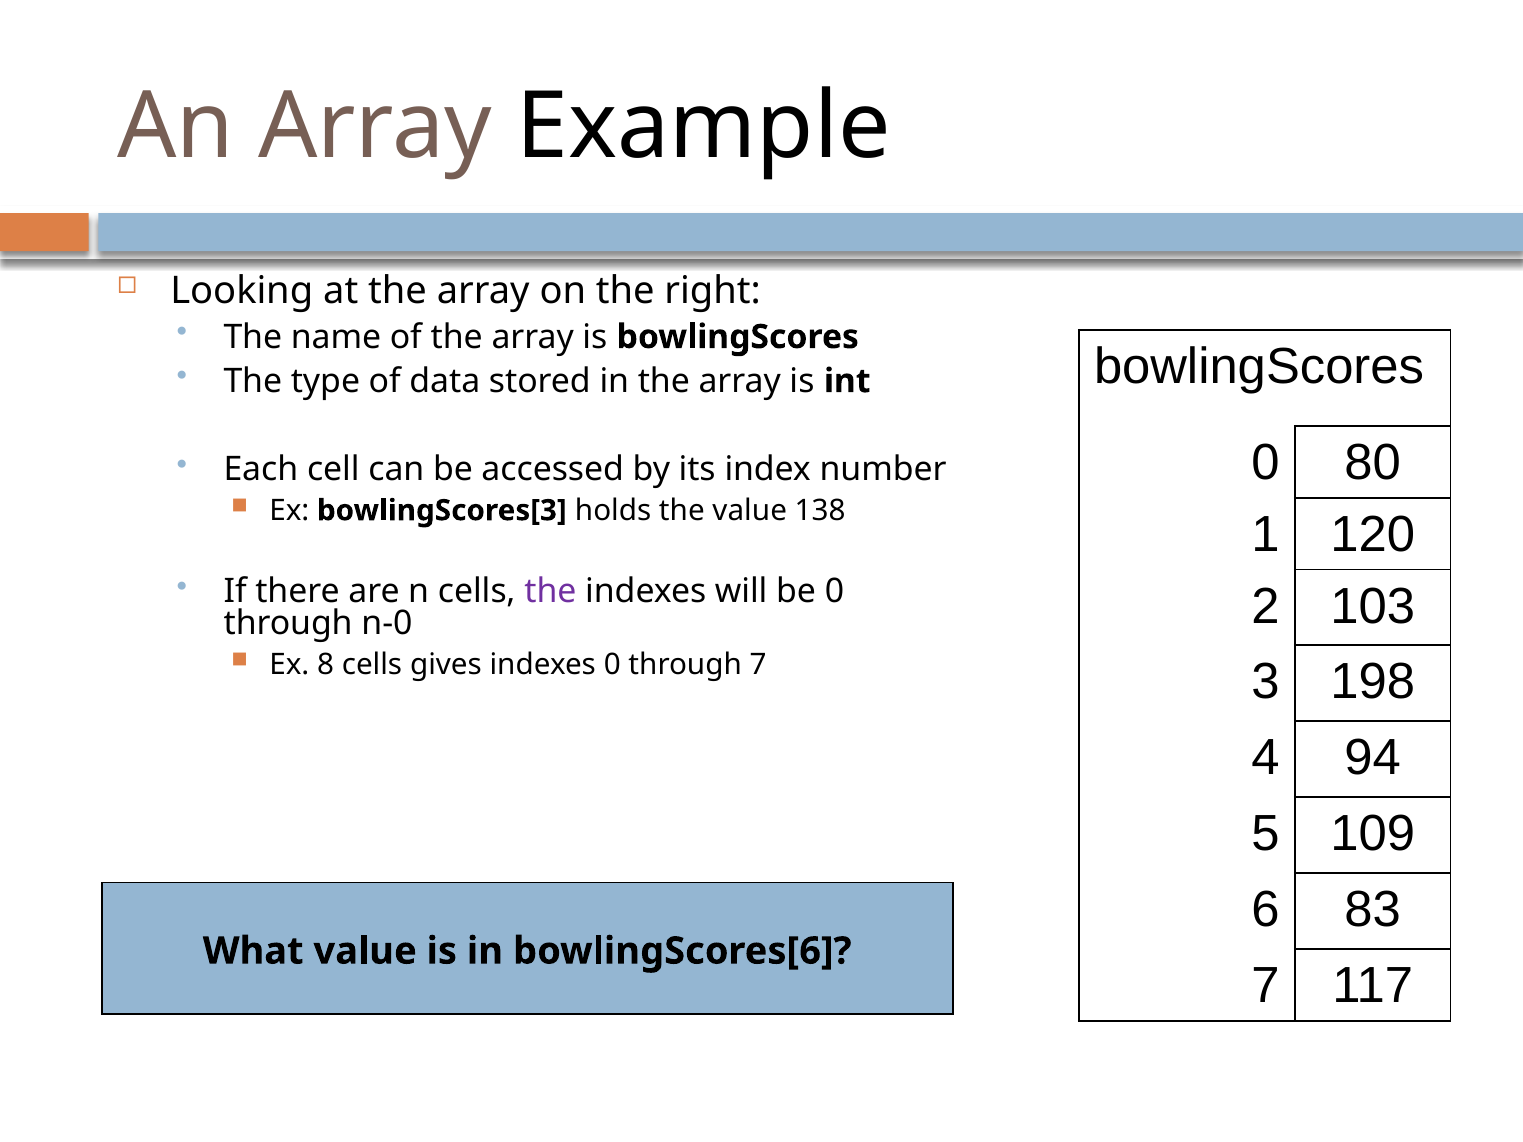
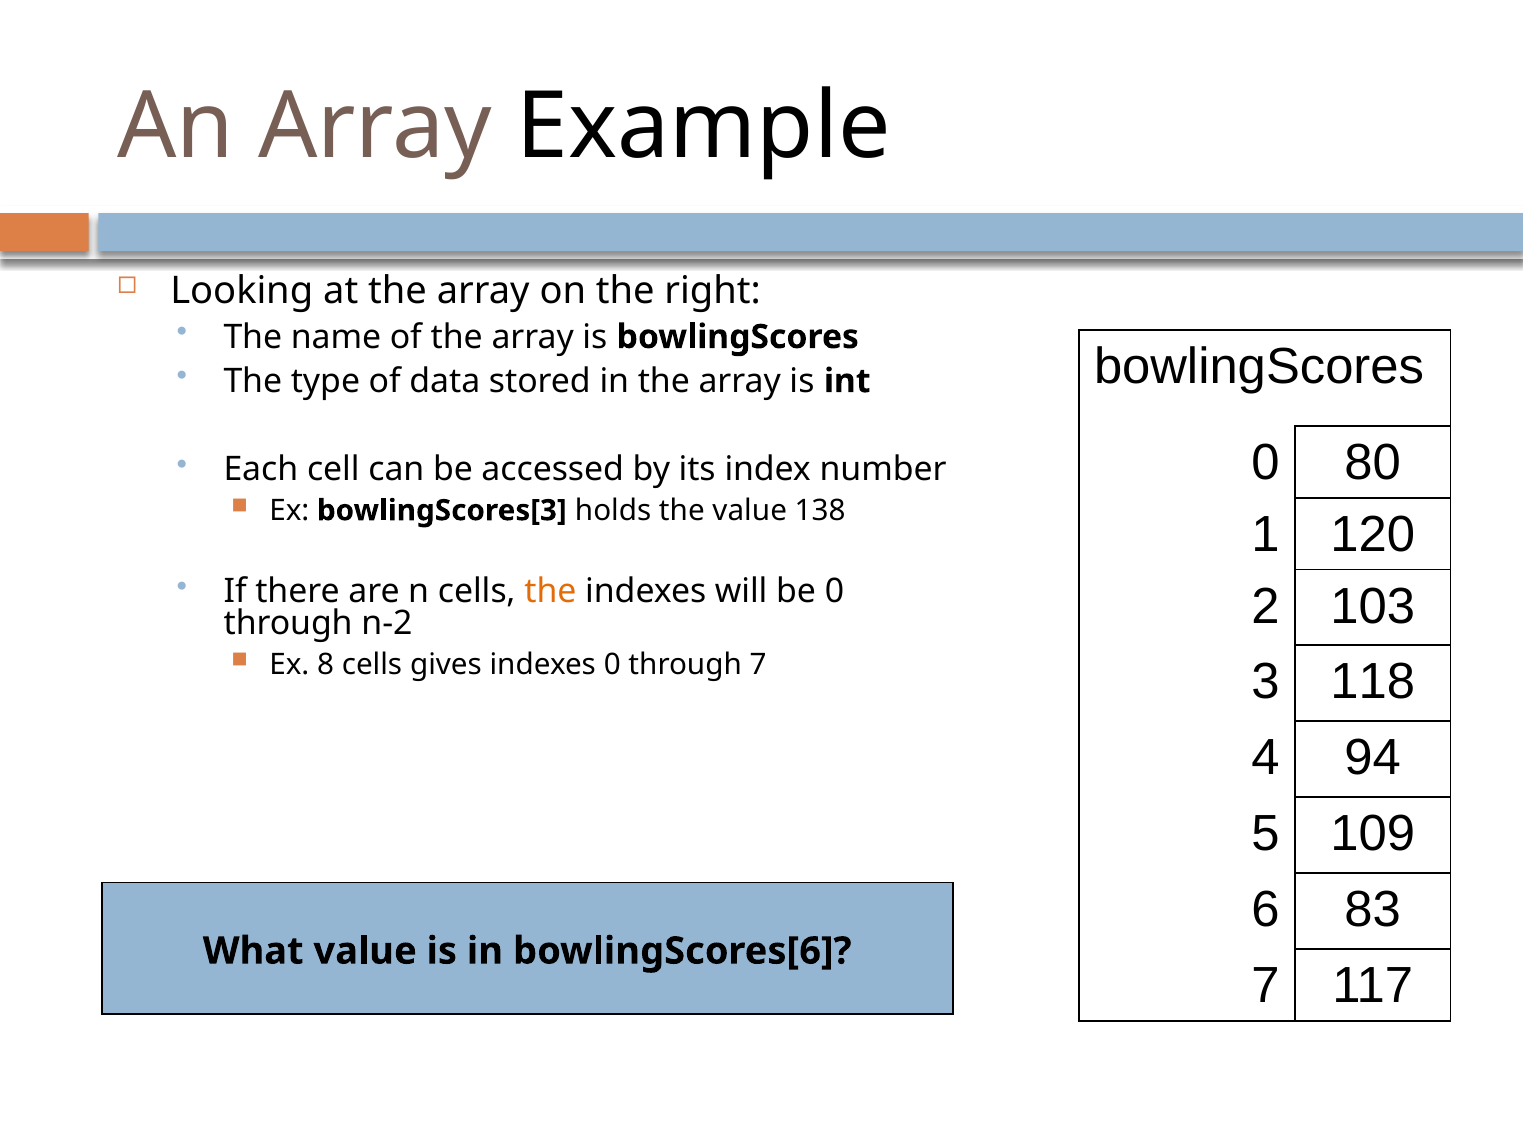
the at (550, 591) colour: purple -> orange
n-0: n-0 -> n-2
198: 198 -> 118
